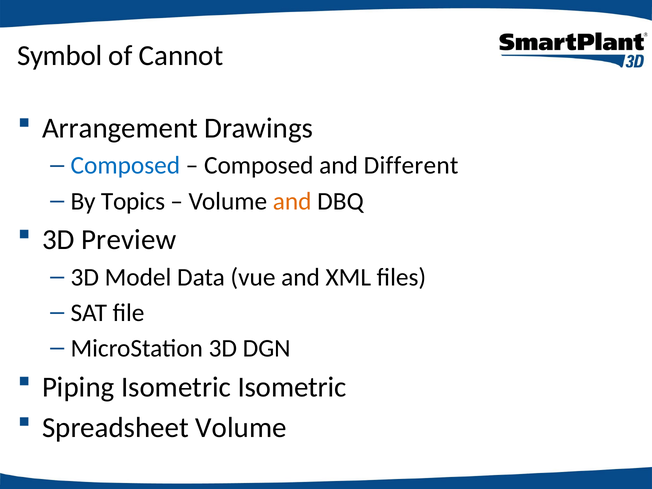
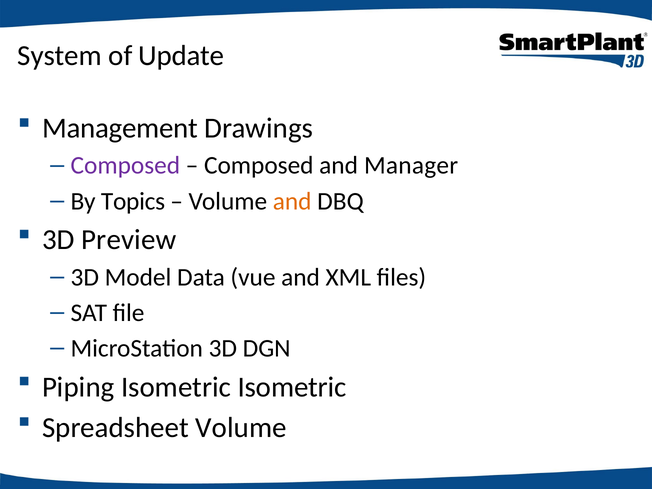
Symbol: Symbol -> System
Cannot: Cannot -> Update
Arrangement: Arrangement -> Management
Composed at (125, 166) colour: blue -> purple
Different: Different -> Manager
